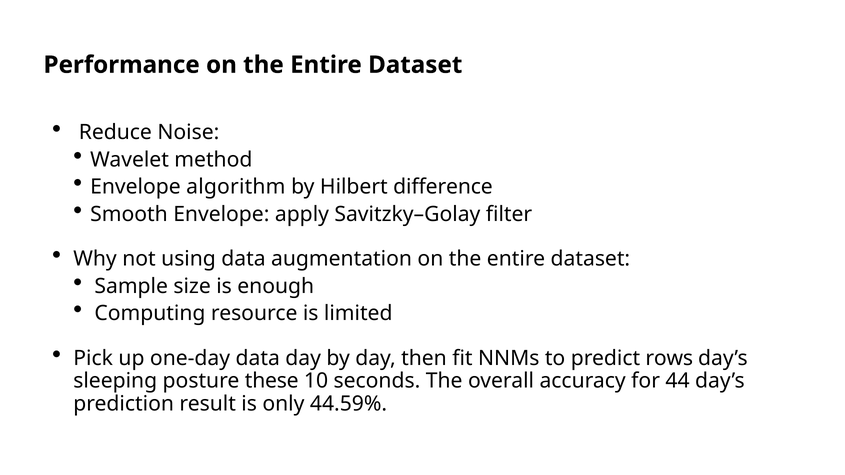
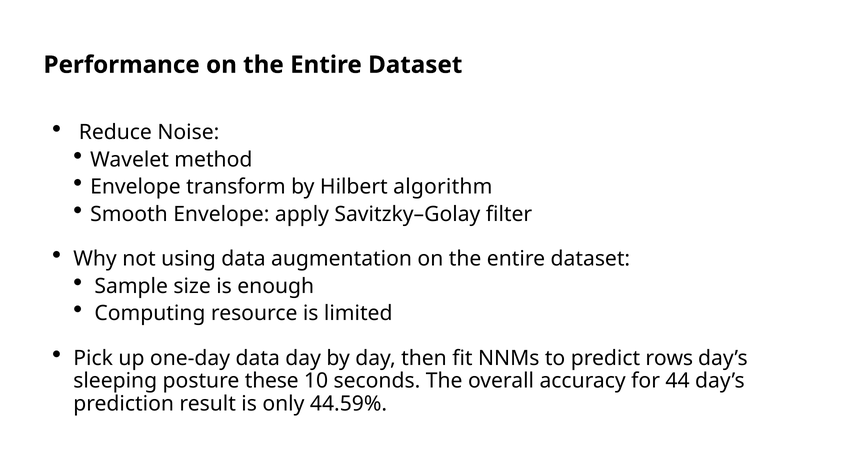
algorithm: algorithm -> transform
difference: difference -> algorithm
